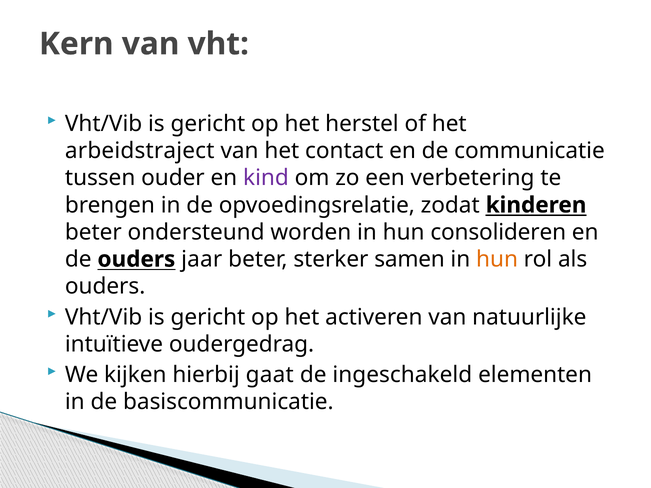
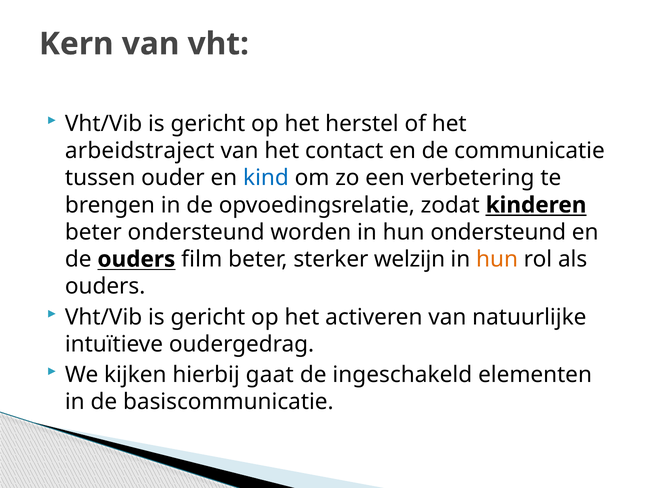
kind colour: purple -> blue
hun consolideren: consolideren -> ondersteund
jaar: jaar -> film
samen: samen -> welzijn
